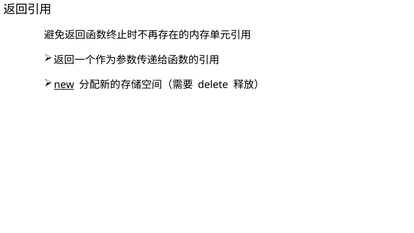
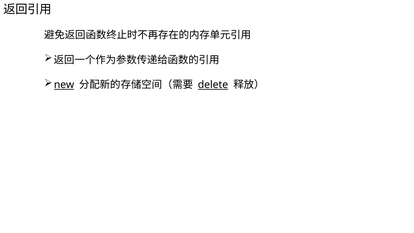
delete underline: none -> present
